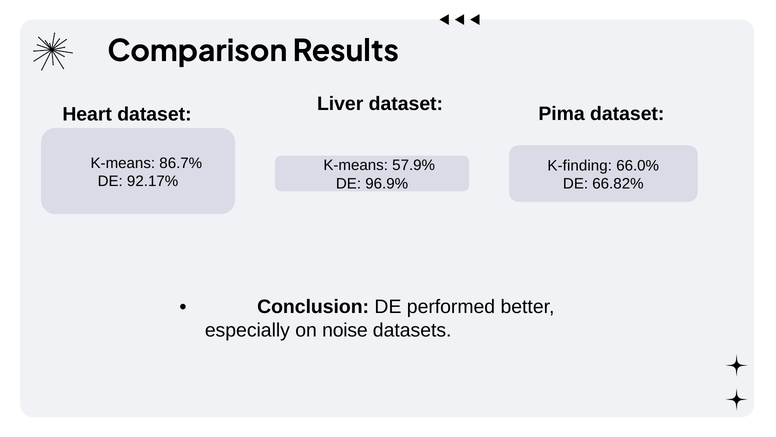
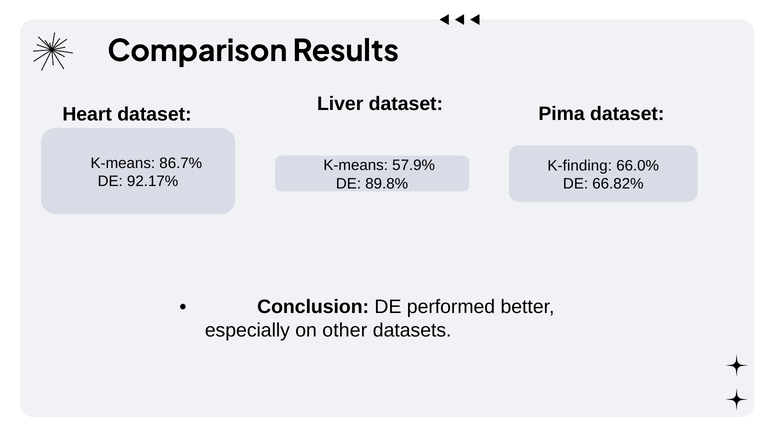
96.9%: 96.9% -> 89.8%
noise: noise -> other
